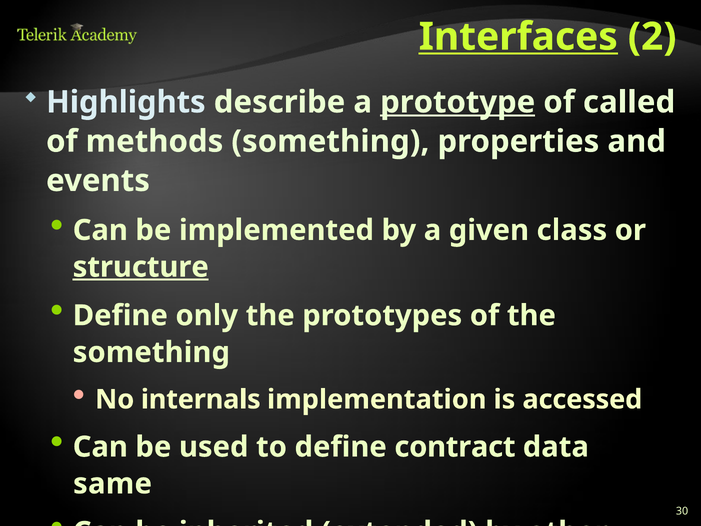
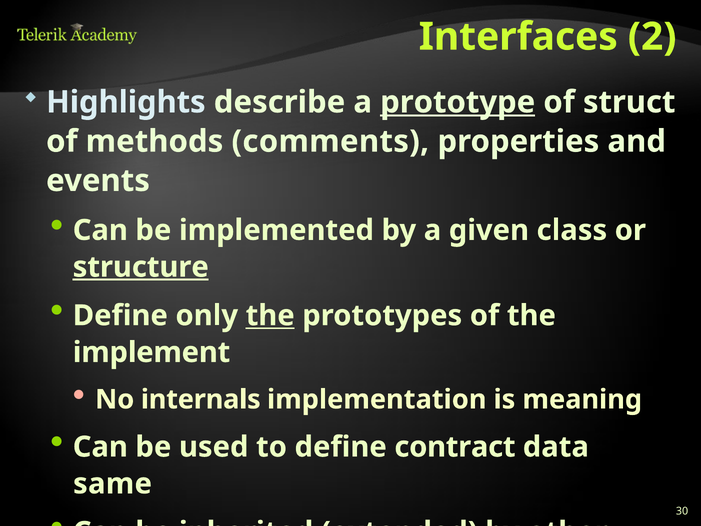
Interfaces at (518, 37) underline: present -> none
called: called -> struct
methods something: something -> comments
the at (270, 315) underline: none -> present
something at (151, 352): something -> implement
accessed: accessed -> meaning
